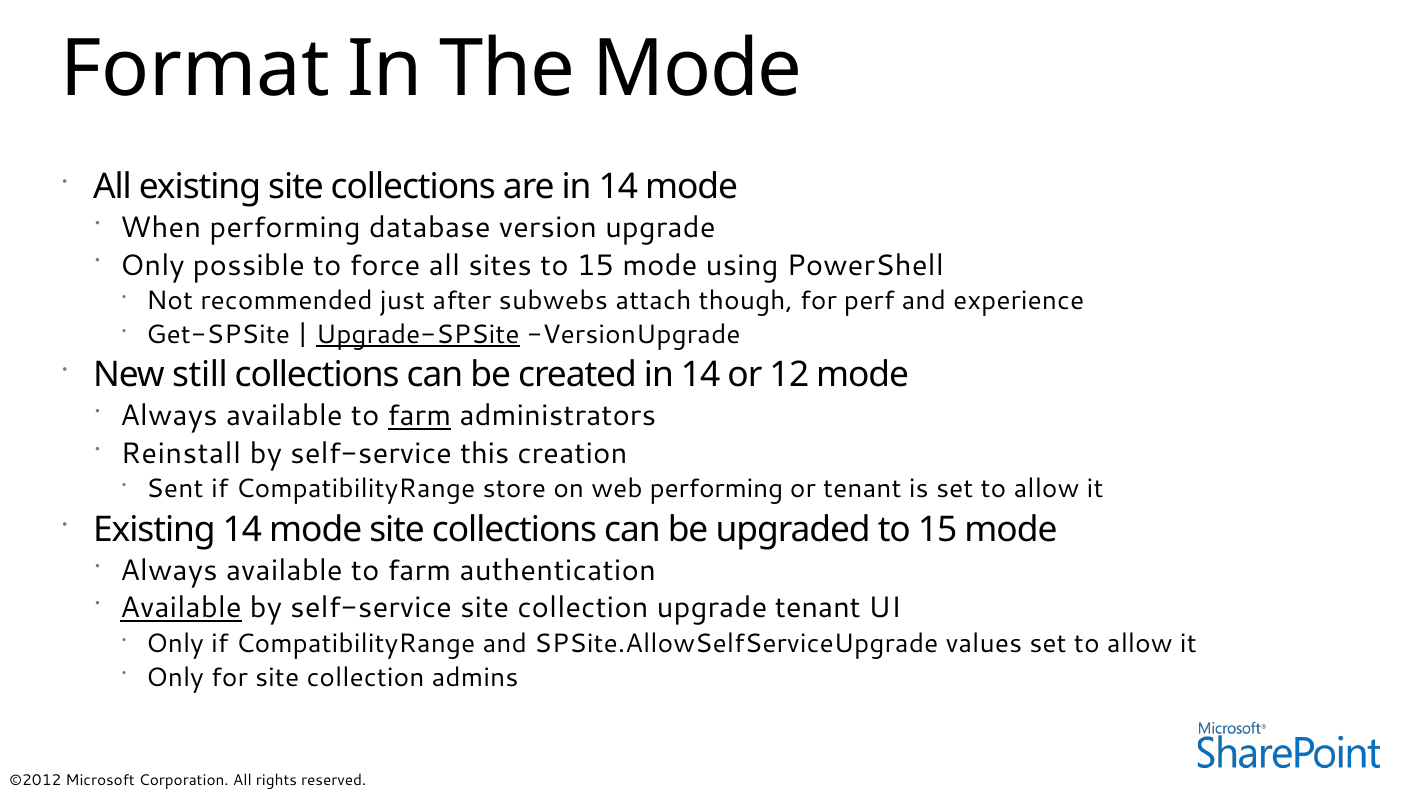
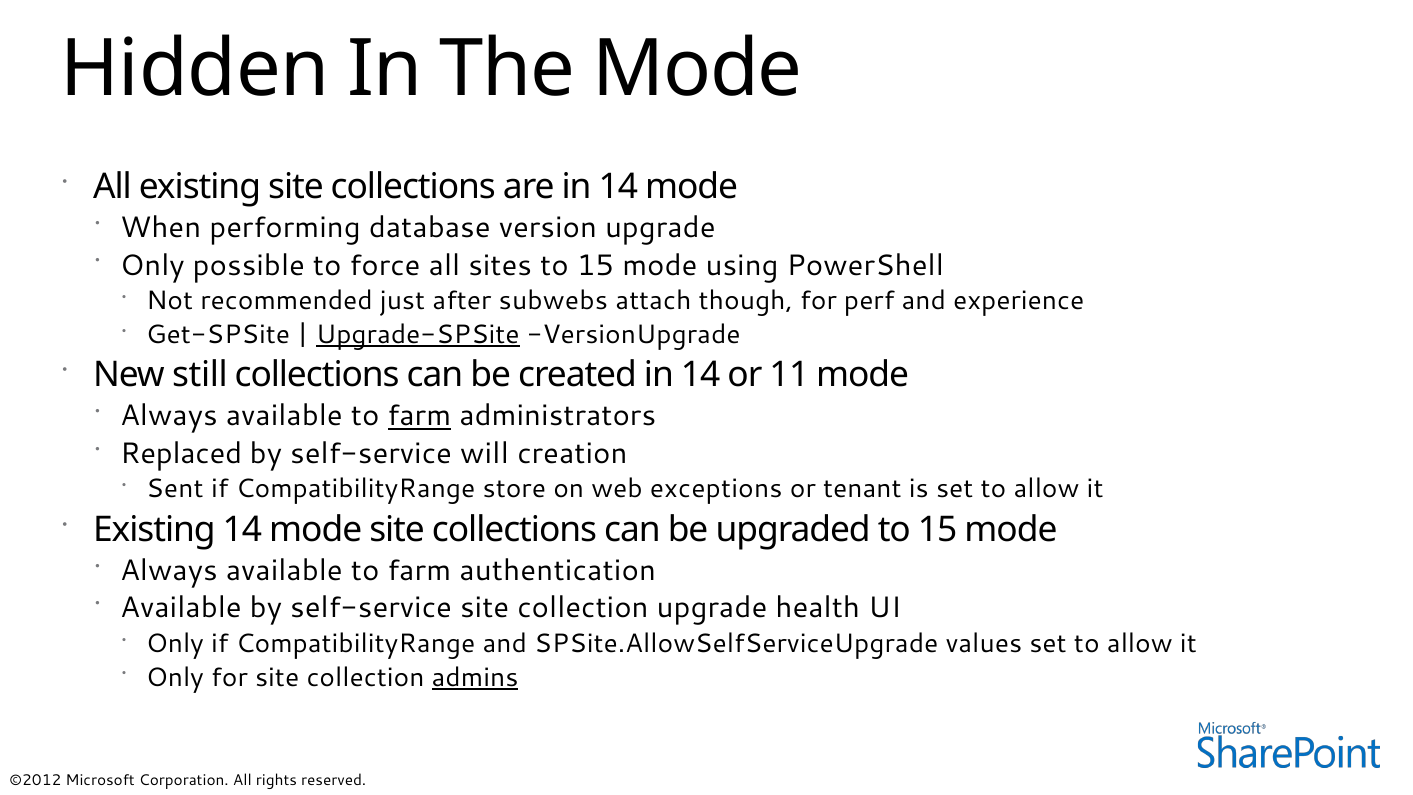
Format: Format -> Hidden
12: 12 -> 11
Reinstall: Reinstall -> Replaced
this: this -> will
web performing: performing -> exceptions
Available at (181, 608) underline: present -> none
upgrade tenant: tenant -> health
admins underline: none -> present
